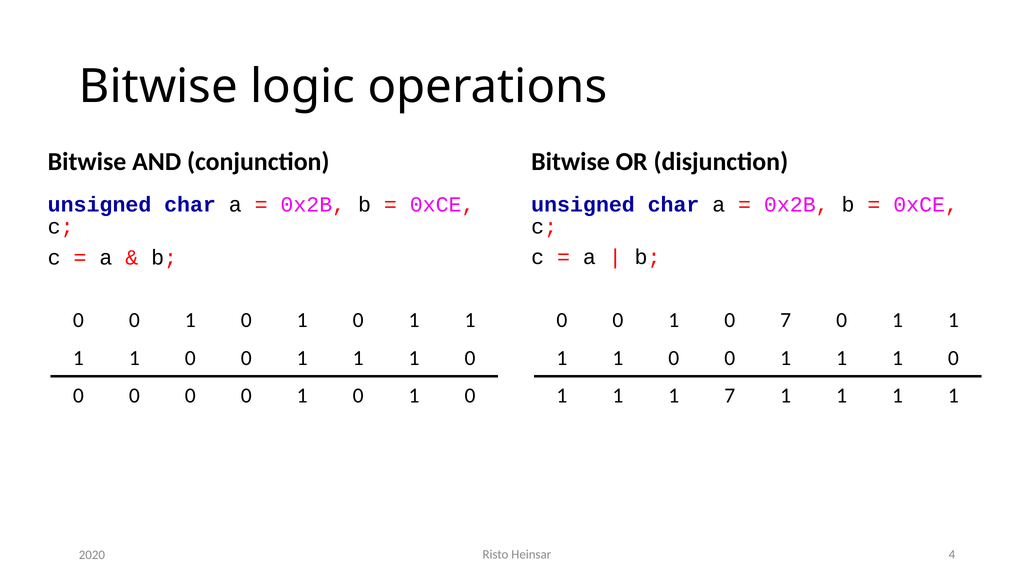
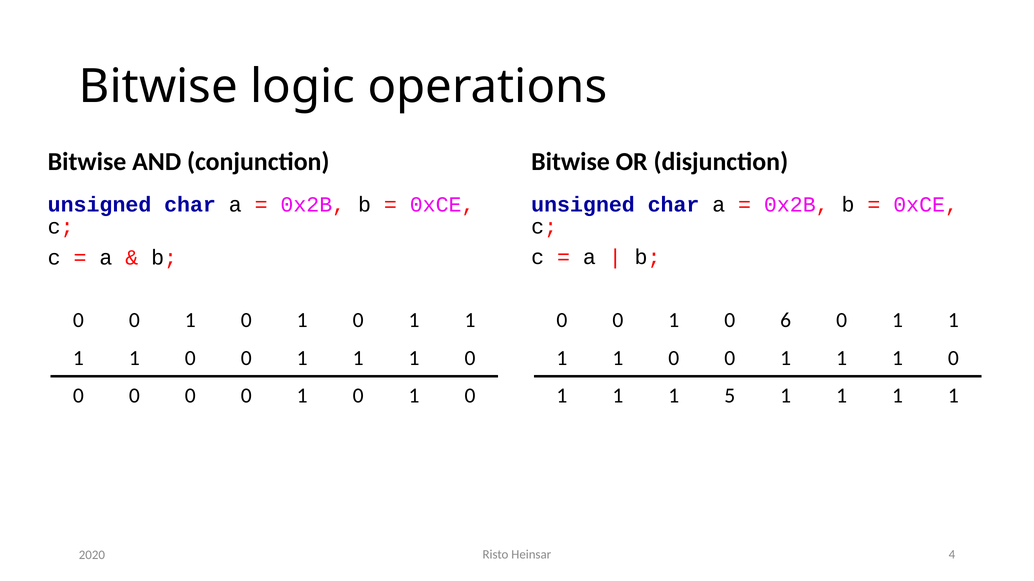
0 7: 7 -> 6
1 7: 7 -> 5
